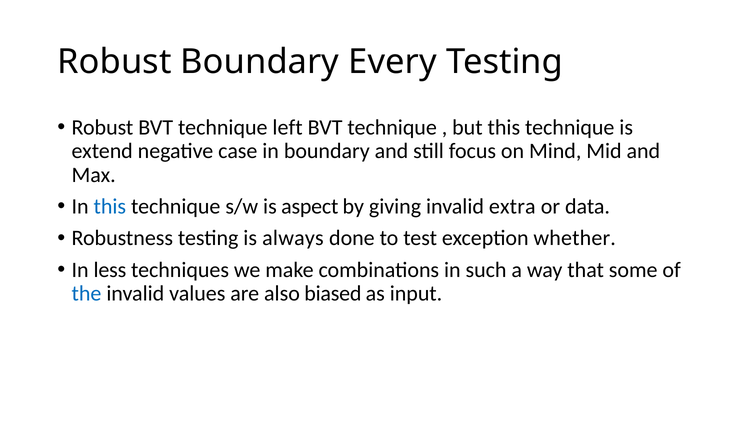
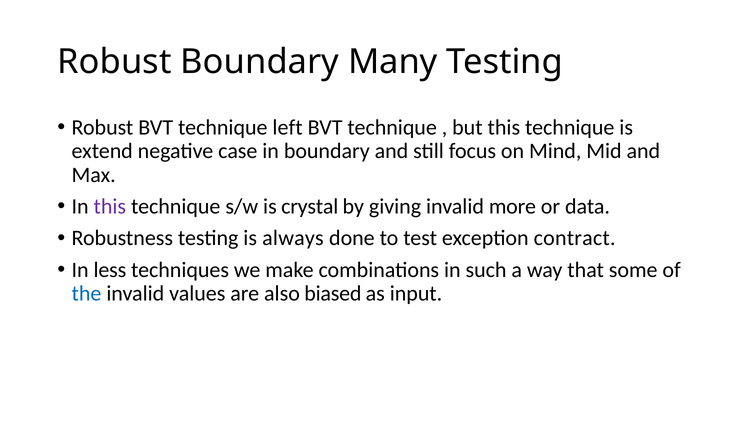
Every: Every -> Many
this at (110, 207) colour: blue -> purple
aspect: aspect -> crystal
extra: extra -> more
whether: whether -> contract
